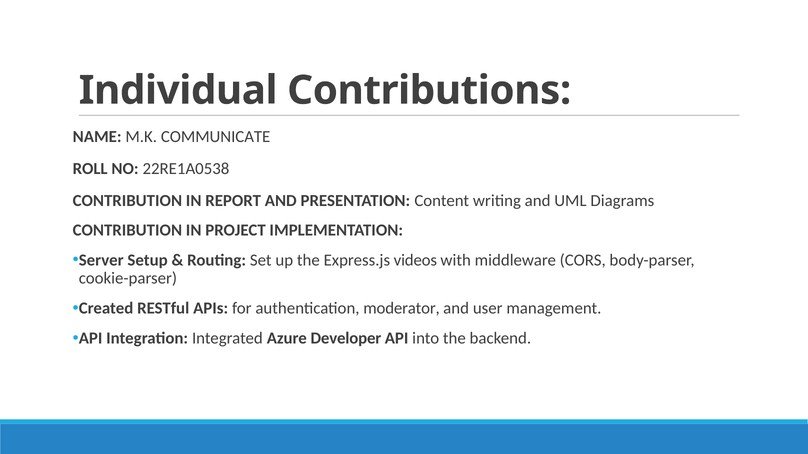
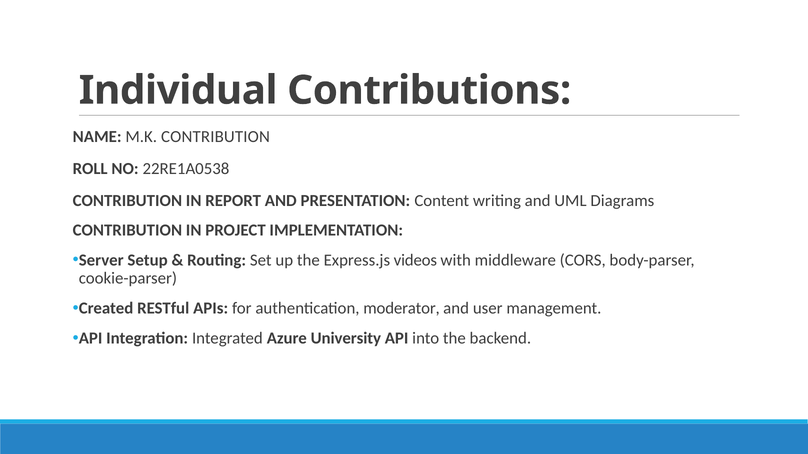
M.K COMMUNICATE: COMMUNICATE -> CONTRIBUTION
Developer: Developer -> University
